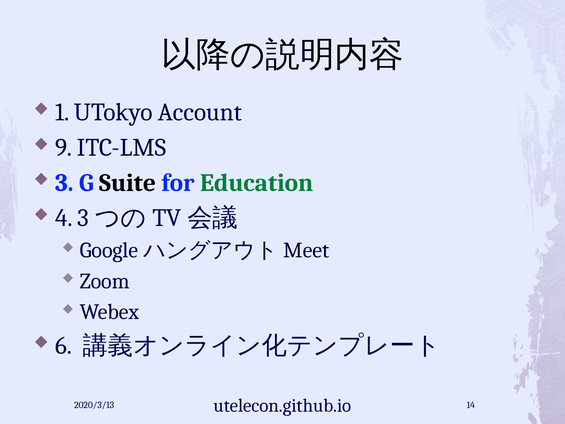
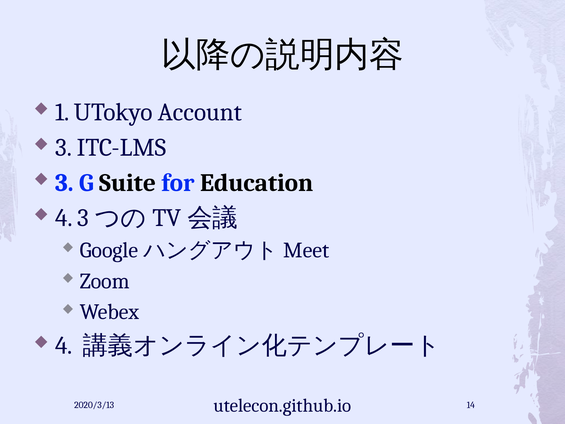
9 at (64, 147): 9 -> 3
Education colour: green -> black
6 at (64, 345): 6 -> 4
